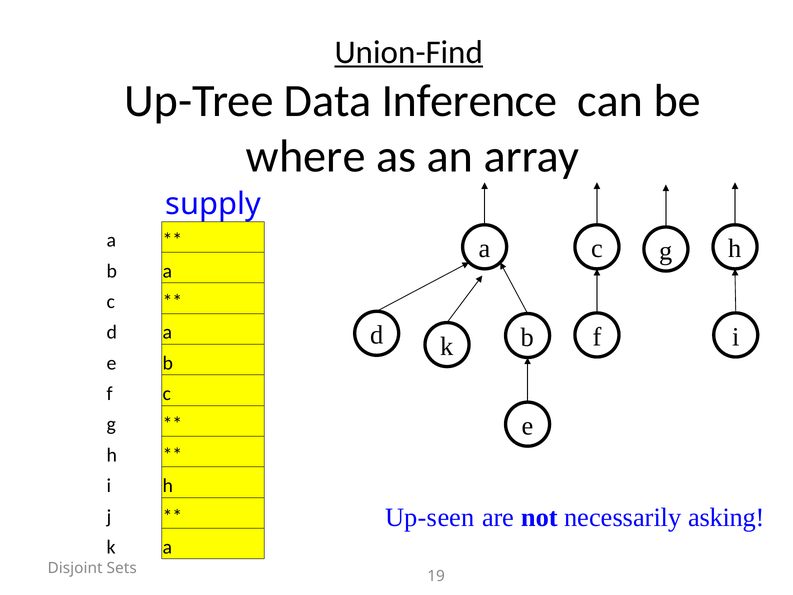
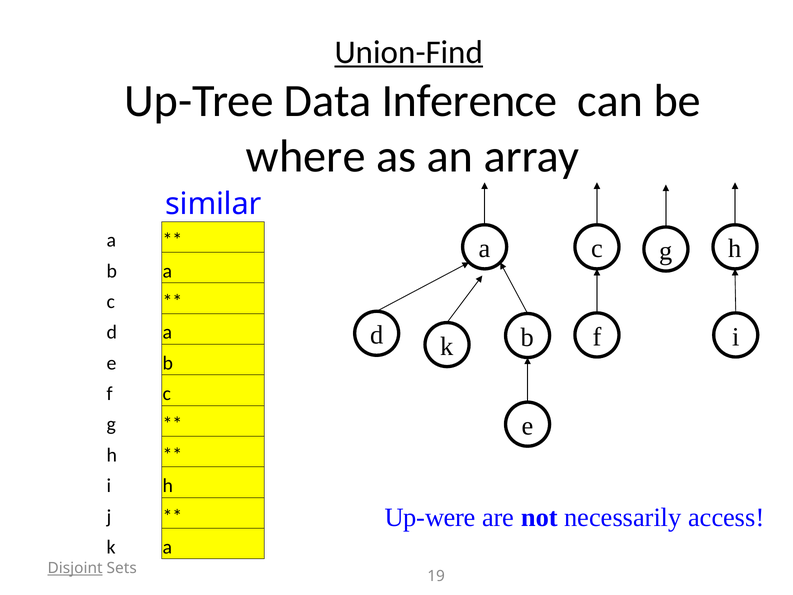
supply: supply -> similar
Up-seen: Up-seen -> Up-were
asking: asking -> access
Disjoint underline: none -> present
